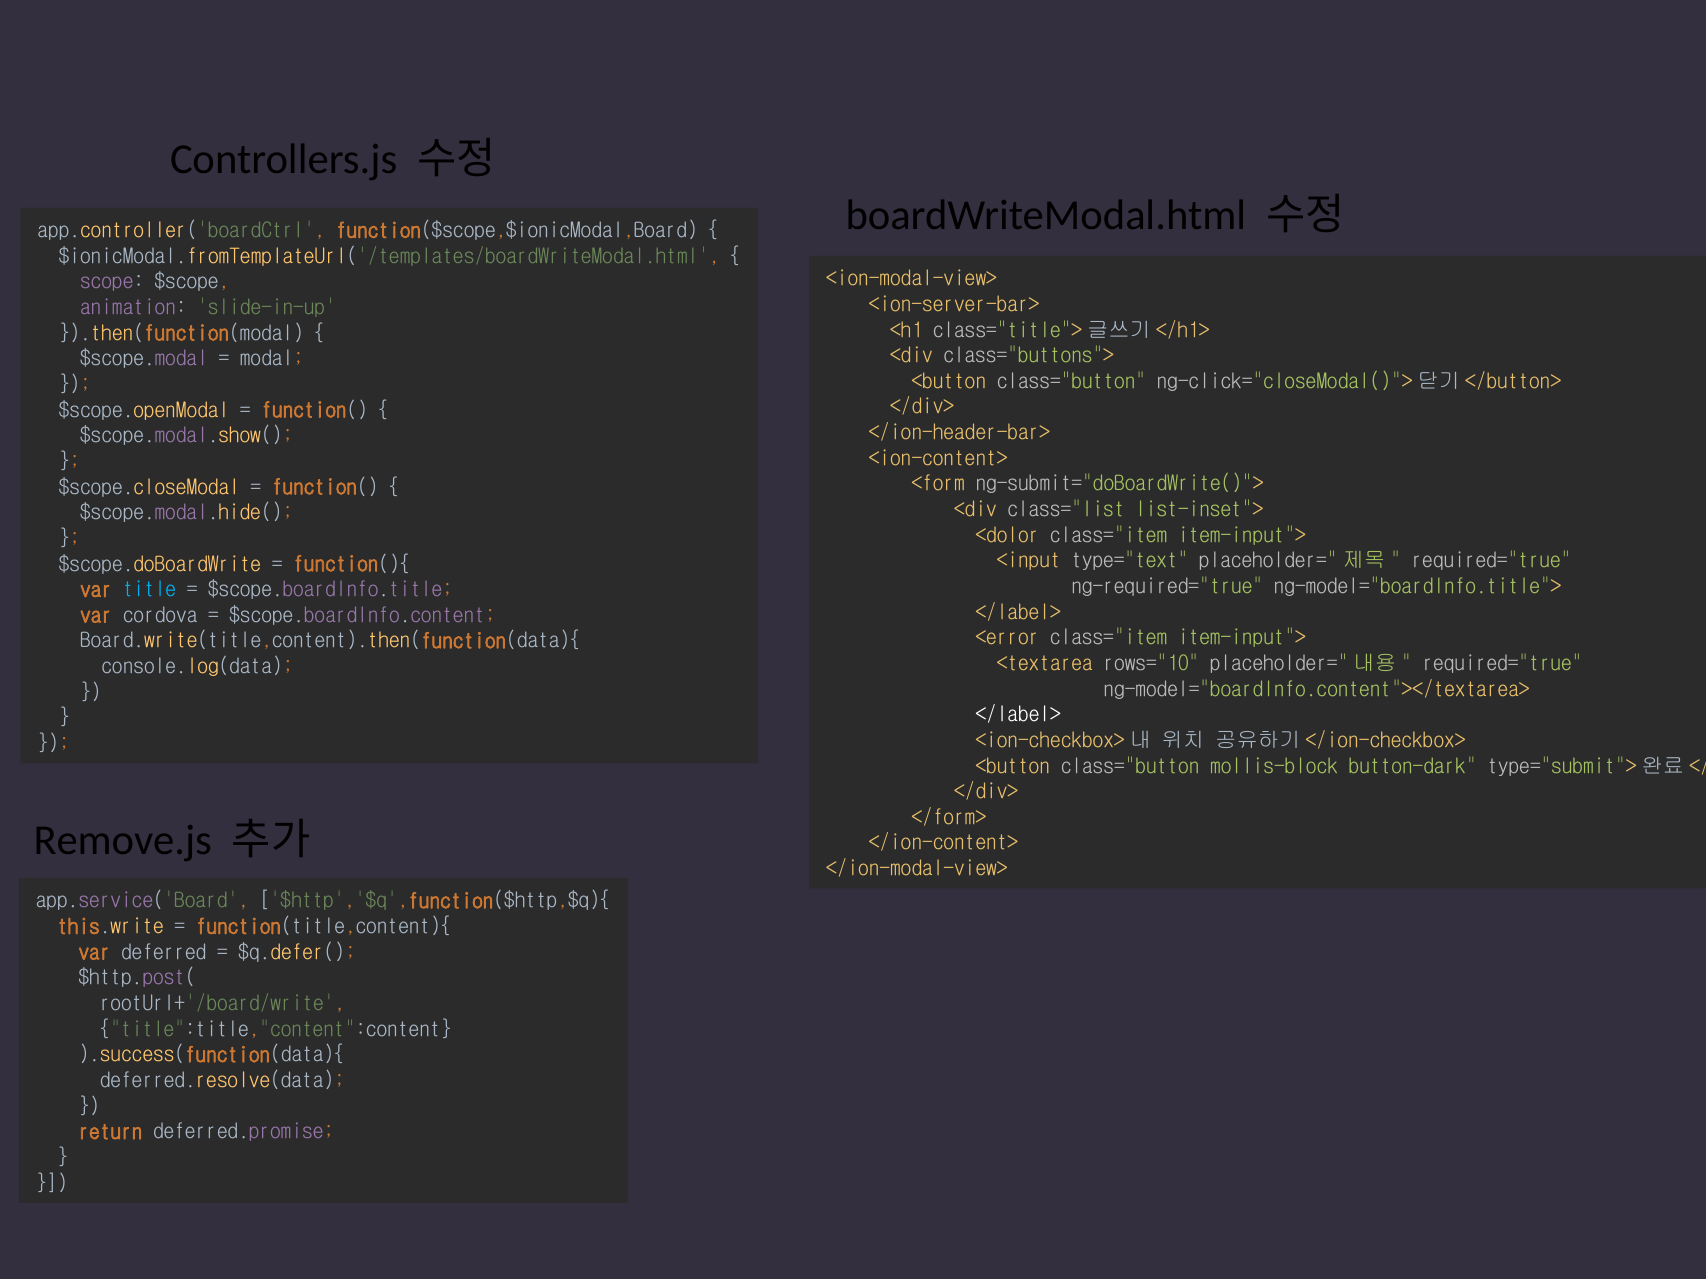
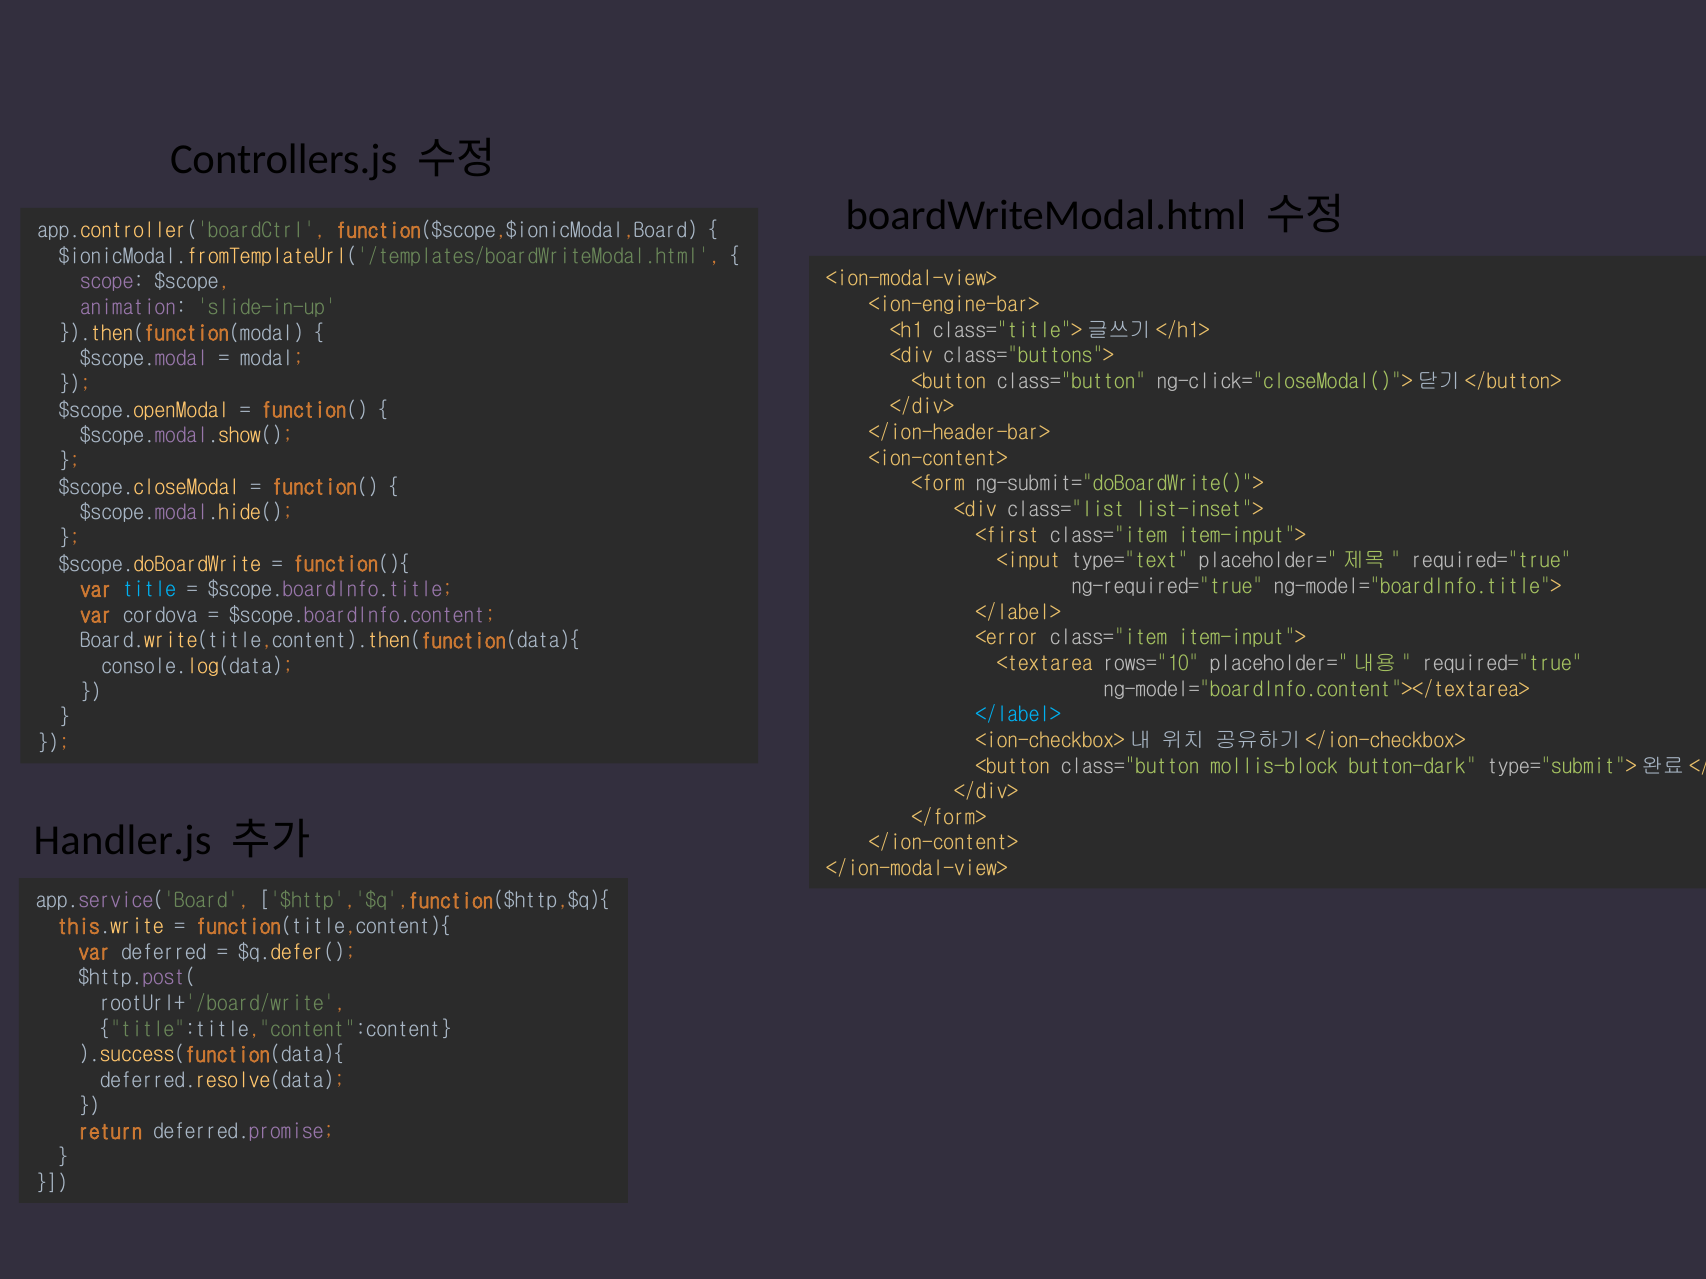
<ion-server-bar>: <ion-server-bar> -> <ion-engine-bar>
<dolor: <dolor -> <first
</label> at (1018, 715) colour: white -> light blue
Remove.js: Remove.js -> Handler.js
